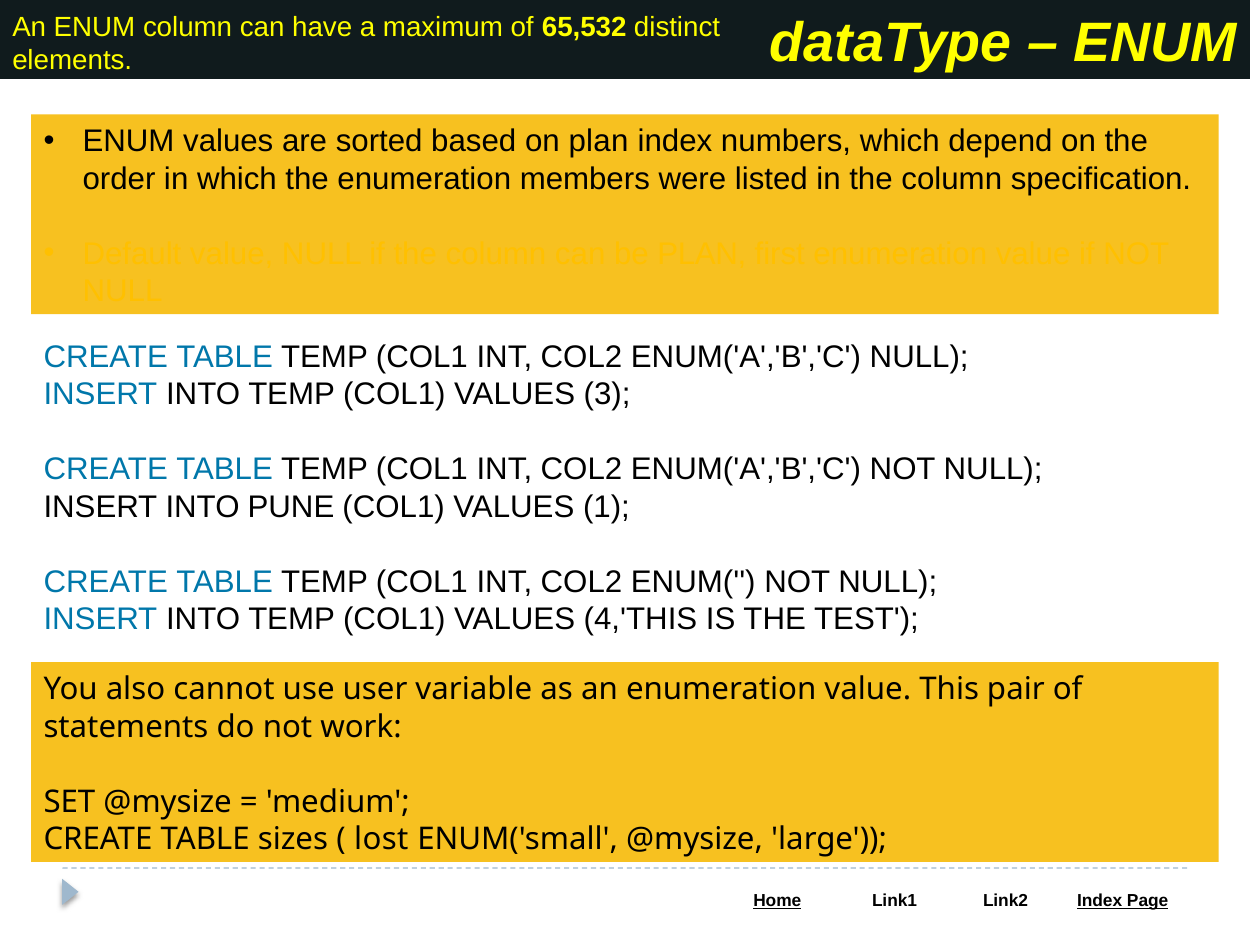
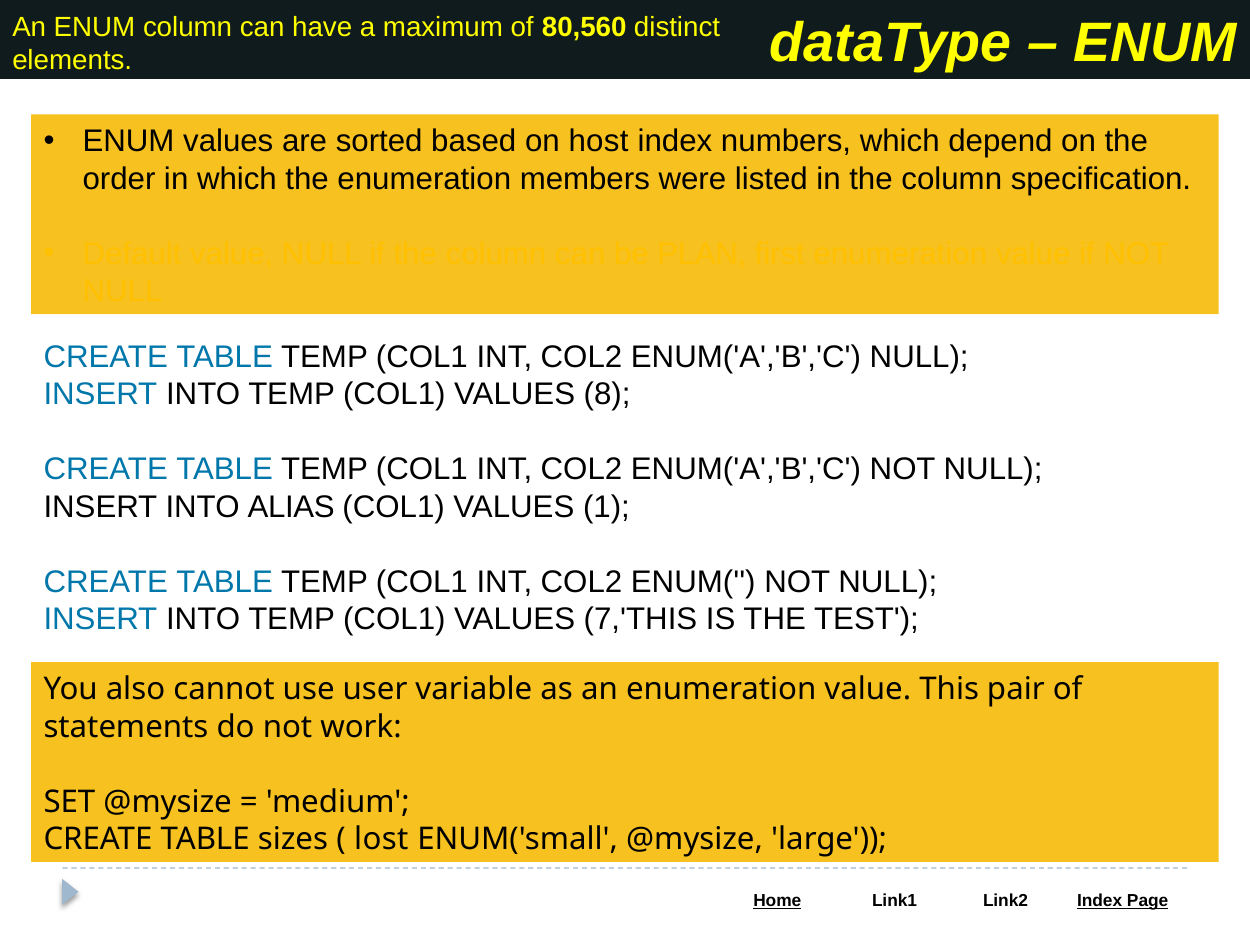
65,532: 65,532 -> 80,560
on plan: plan -> host
3: 3 -> 8
PUNE: PUNE -> ALIAS
4,'THIS: 4,'THIS -> 7,'THIS
